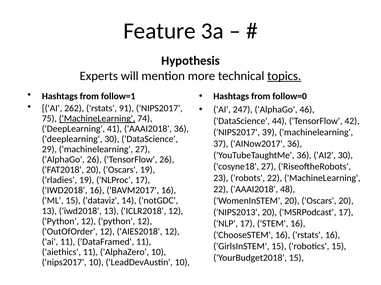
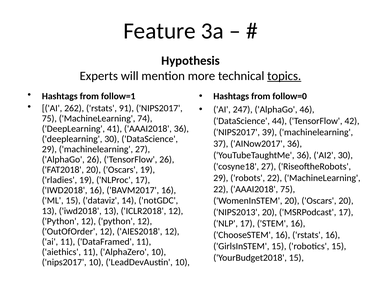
MachineLearning at (97, 119) underline: present -> none
23 at (221, 178): 23 -> 29
AAAI2018 48: 48 -> 75
